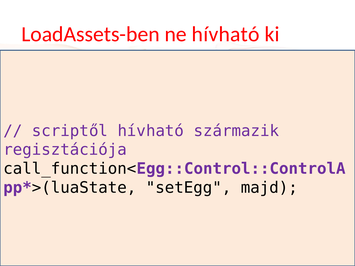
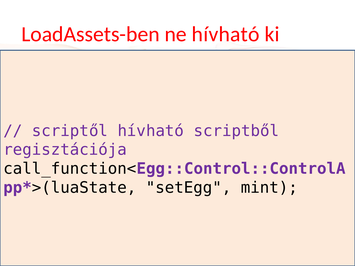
származik: származik -> scriptből
majd: majd -> mint
